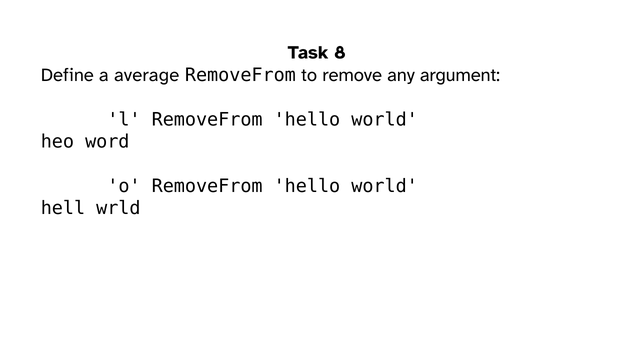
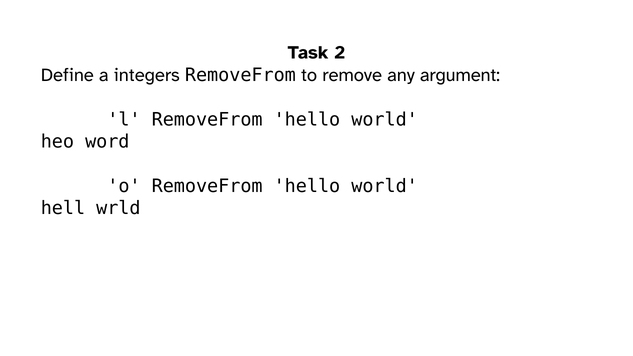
8: 8 -> 2
average: average -> integers
